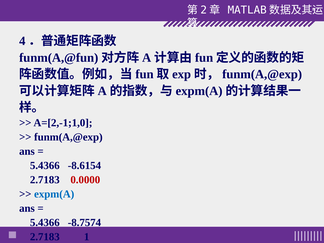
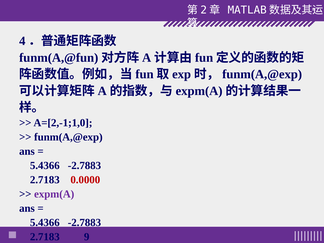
-8.6154 at (84, 165): -8.6154 -> -2.7883
expm(A at (54, 194) colour: blue -> purple
-8.7574 at (84, 222): -8.7574 -> -2.7883
1: 1 -> 9
